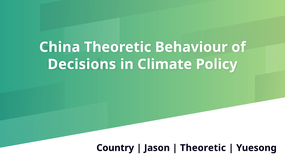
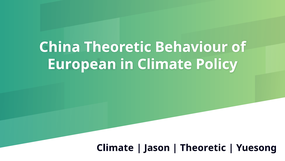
Decisions: Decisions -> European
Country at (115, 147): Country -> Climate
